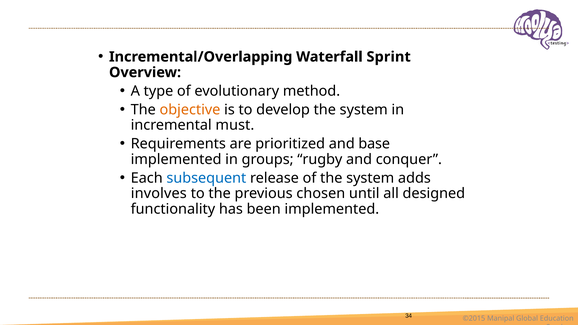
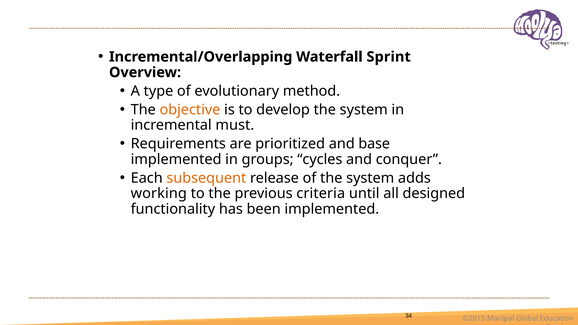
rugby: rugby -> cycles
subsequent colour: blue -> orange
involves: involves -> working
chosen: chosen -> criteria
